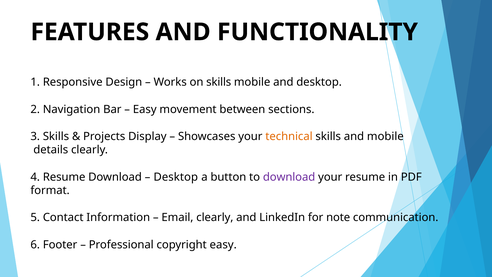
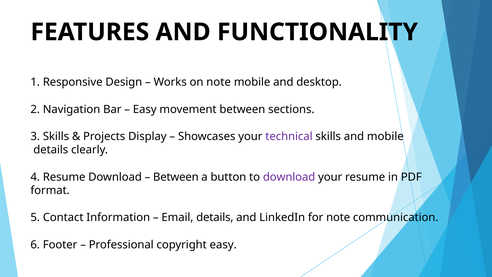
on skills: skills -> note
technical colour: orange -> purple
Desktop at (176, 177): Desktop -> Between
Email clearly: clearly -> details
